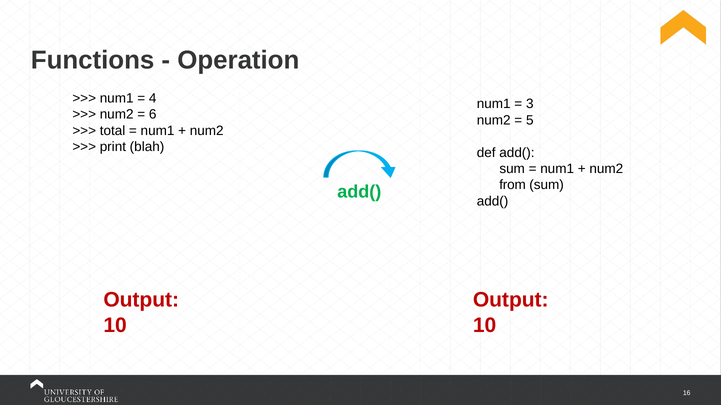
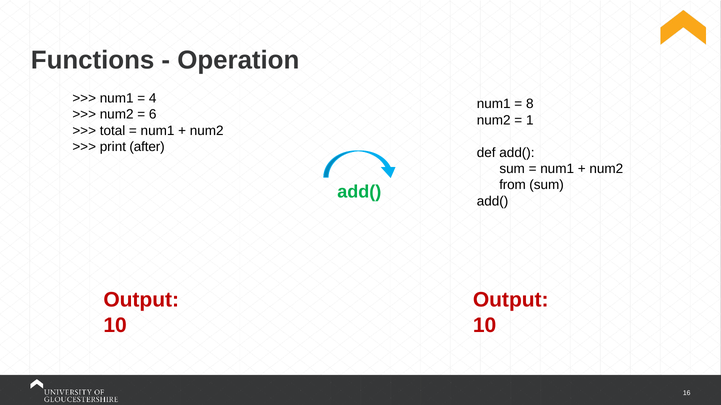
3: 3 -> 8
5: 5 -> 1
blah: blah -> after
